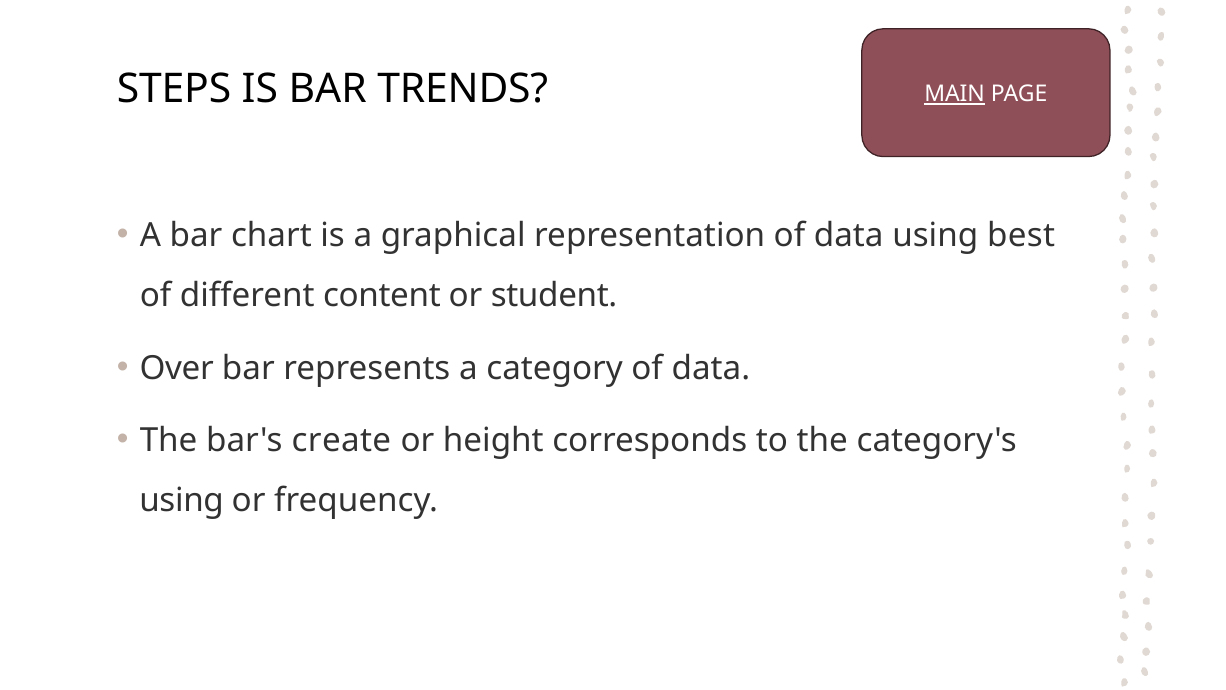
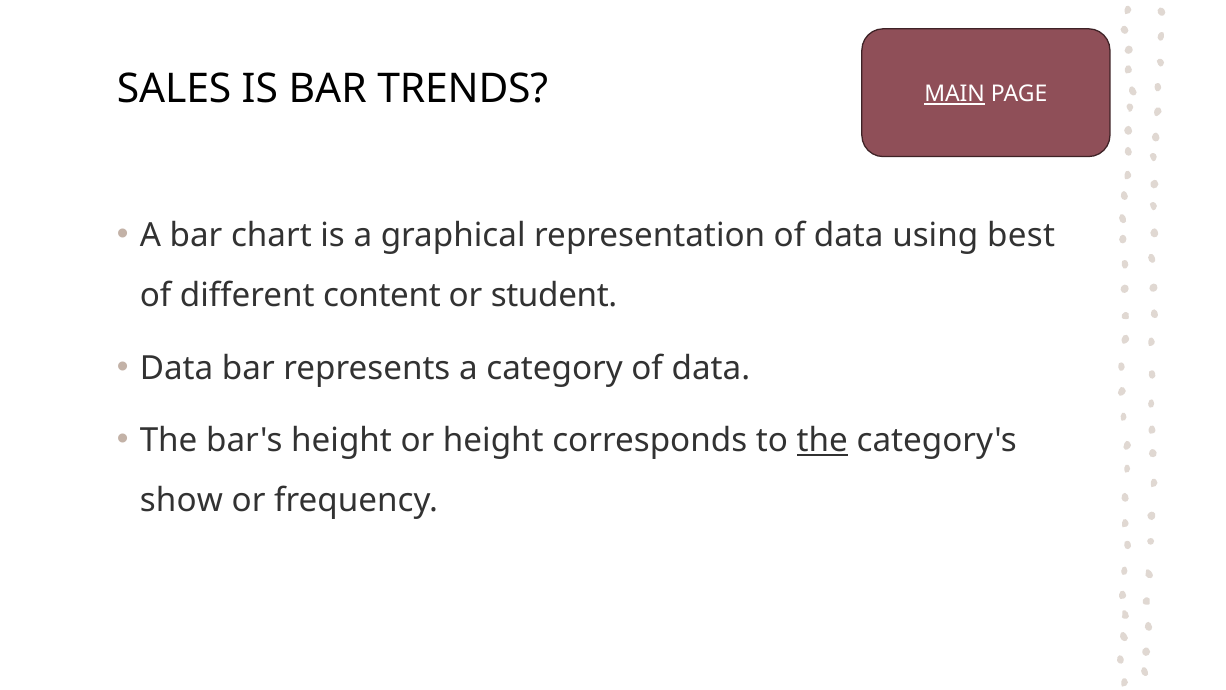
STEPS: STEPS -> SALES
Over at (177, 368): Over -> Data
bar's create: create -> height
the at (822, 441) underline: none -> present
using at (182, 500): using -> show
